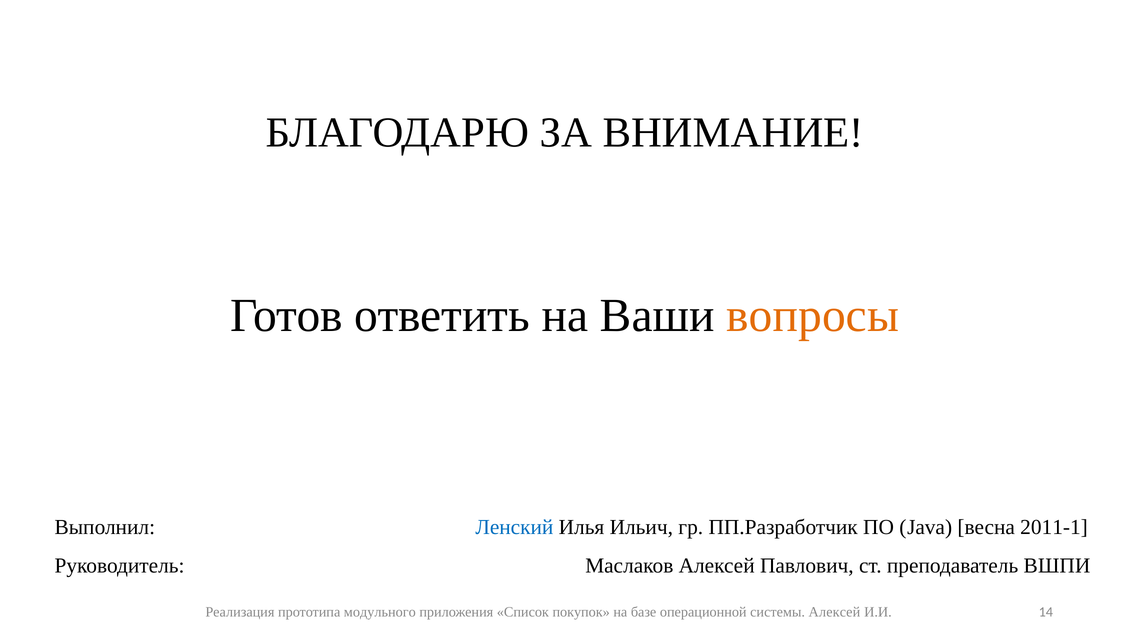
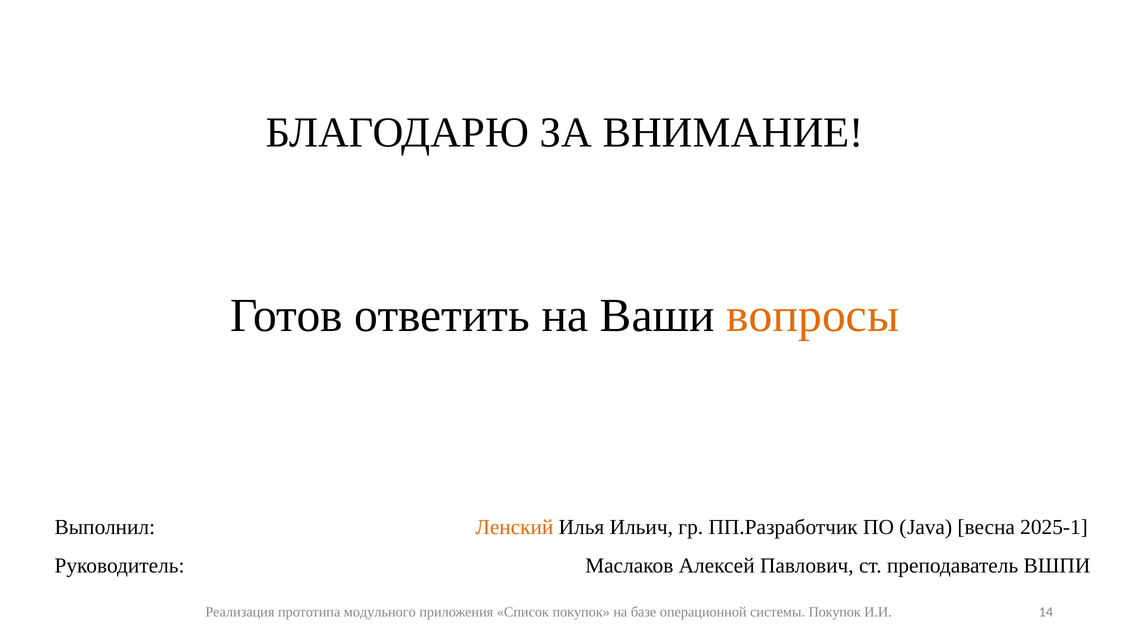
Ленский colour: blue -> orange
2011-1: 2011-1 -> 2025-1
системы Алексей: Алексей -> Покупок
